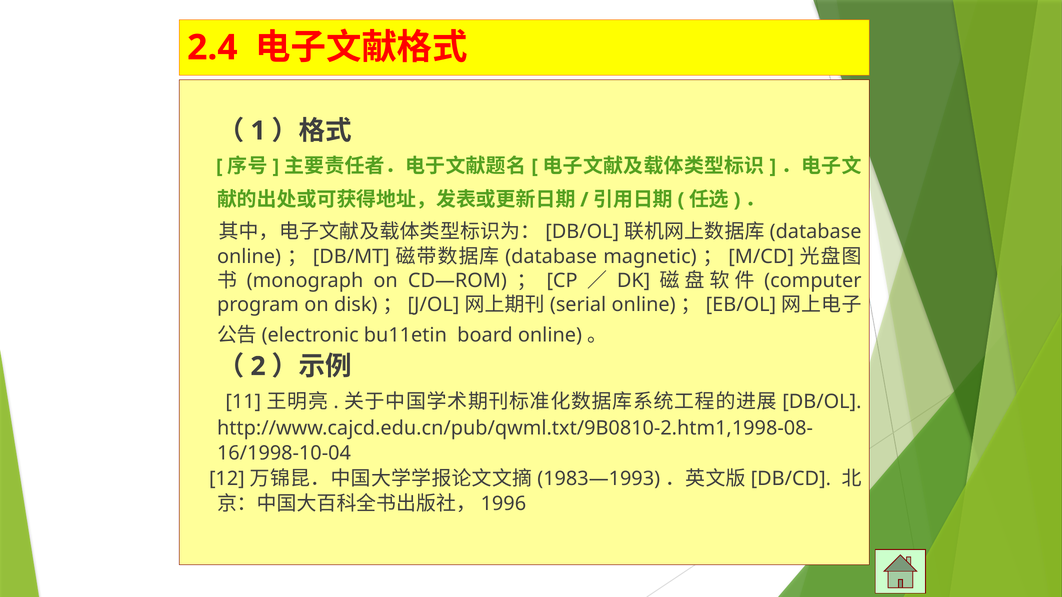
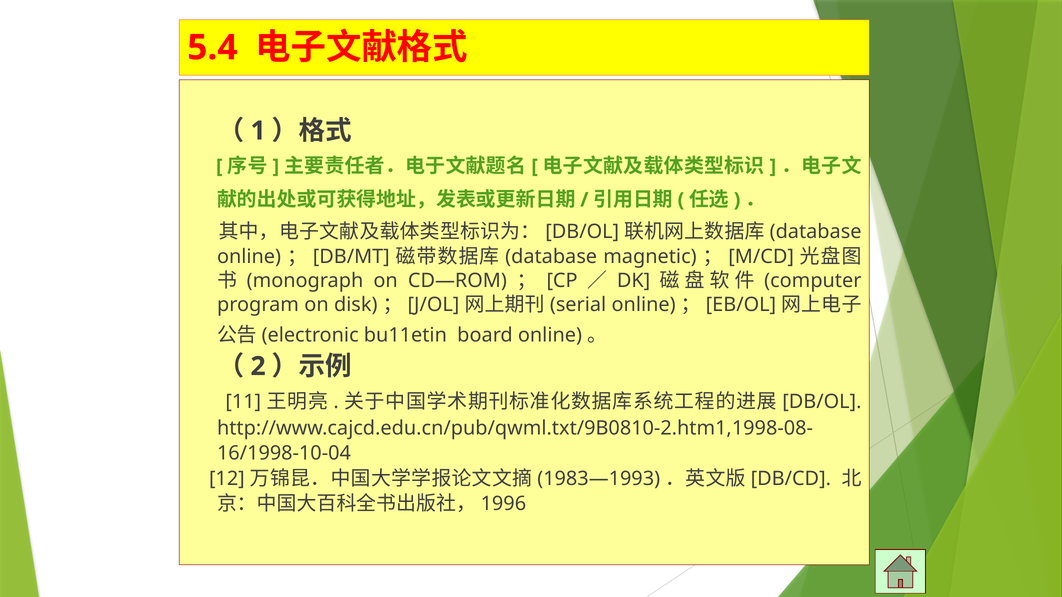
2.4: 2.4 -> 5.4
